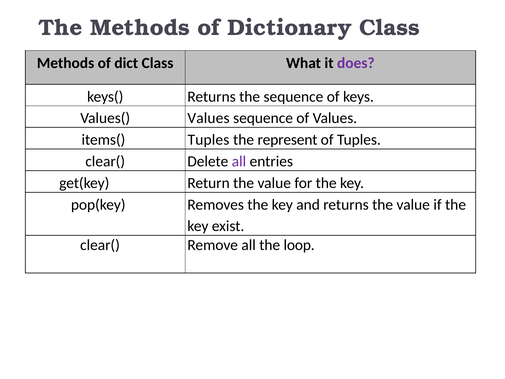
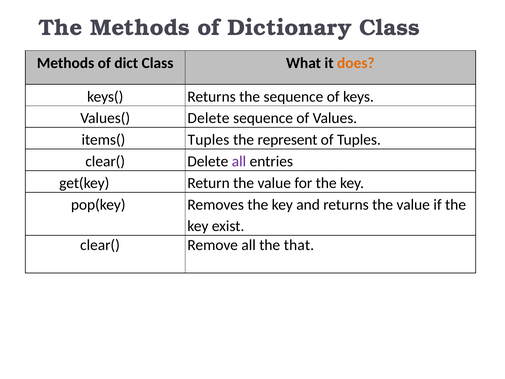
does colour: purple -> orange
Values( Values: Values -> Delete
loop: loop -> that
